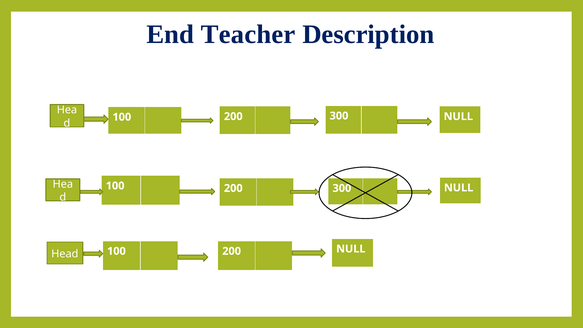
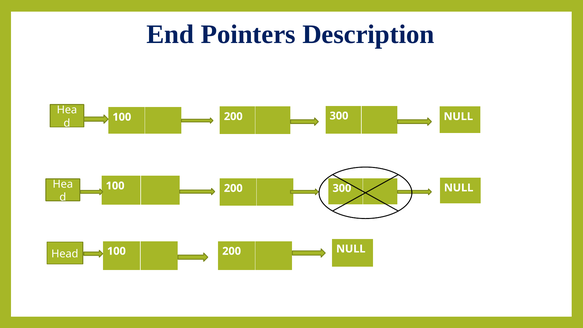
Teacher: Teacher -> Pointers
